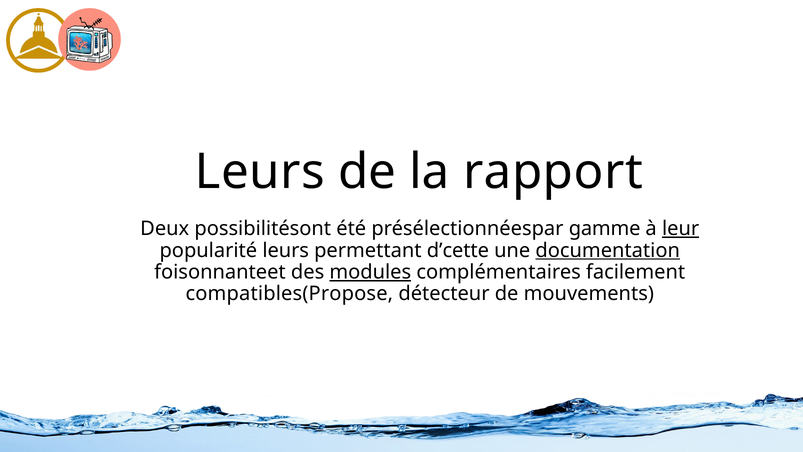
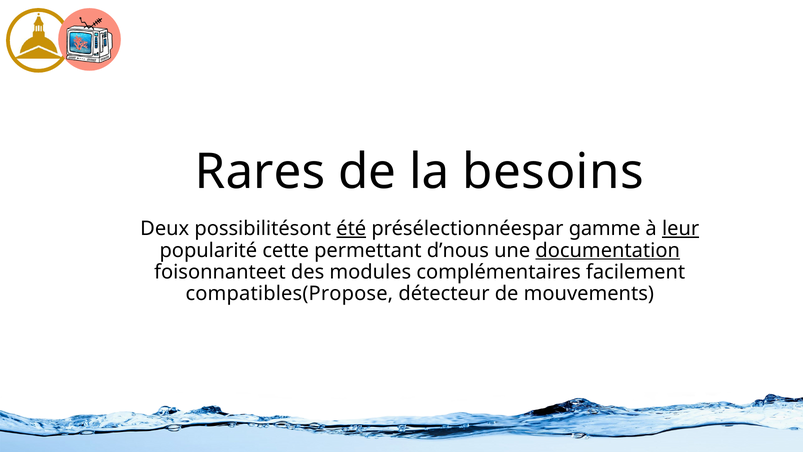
Leurs at (260, 172): Leurs -> Rares
rapport: rapport -> besoins
été underline: none -> present
popularité leurs: leurs -> cette
d’cette: d’cette -> d’nous
modules underline: present -> none
